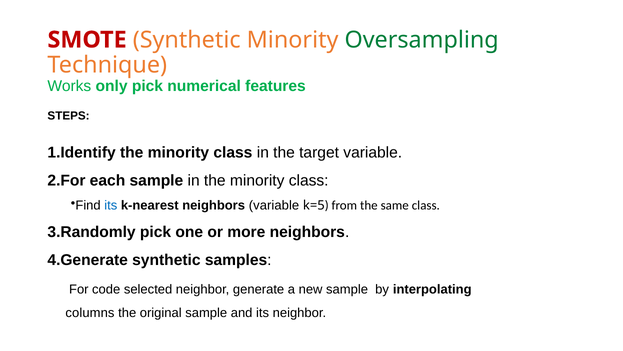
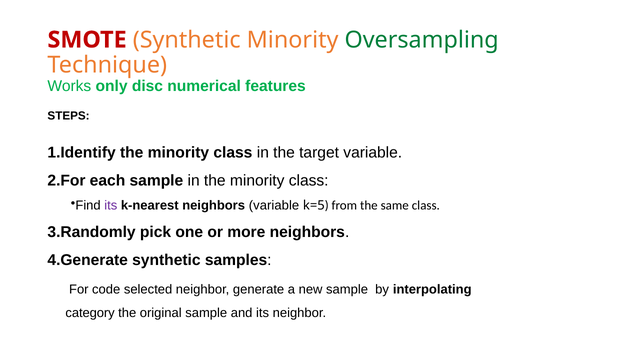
only pick: pick -> disc
its at (111, 205) colour: blue -> purple
columns: columns -> category
